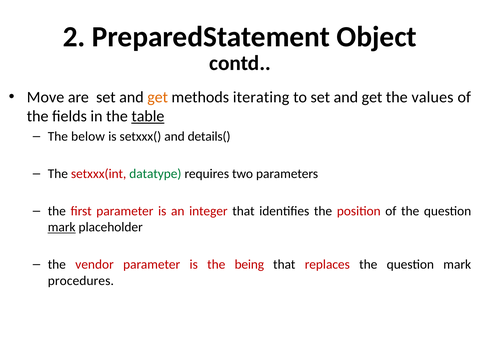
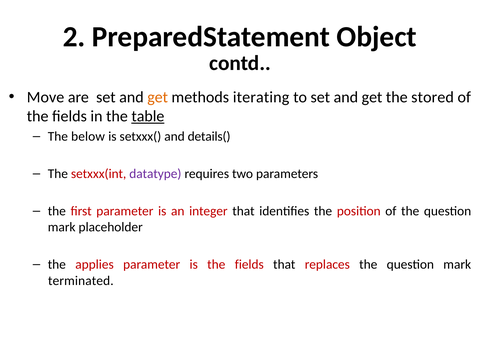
values: values -> stored
datatype colour: green -> purple
mark at (62, 227) underline: present -> none
vendor: vendor -> applies
is the being: being -> fields
procedures: procedures -> terminated
